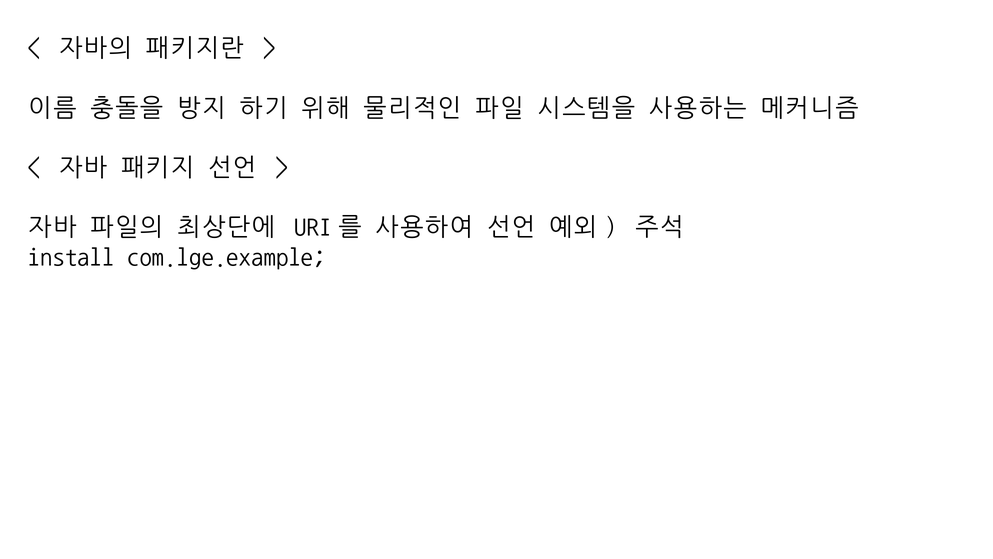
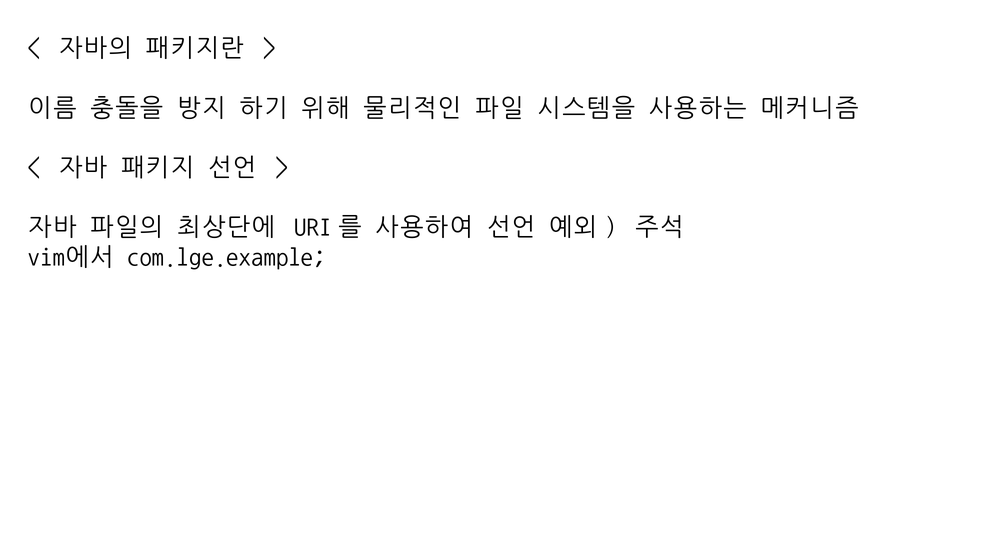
install: install -> vim에서
